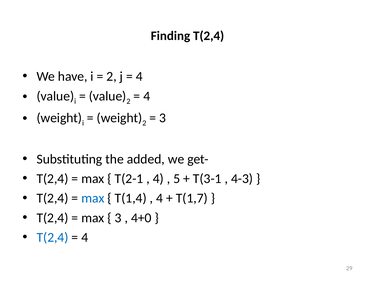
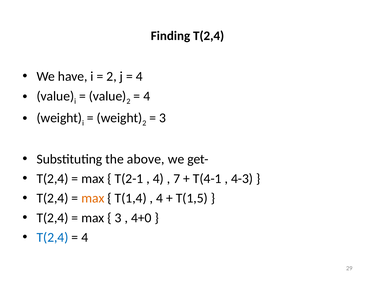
added: added -> above
5: 5 -> 7
T(3-1: T(3-1 -> T(4-1
max at (93, 198) colour: blue -> orange
T(1,7: T(1,7 -> T(1,5
